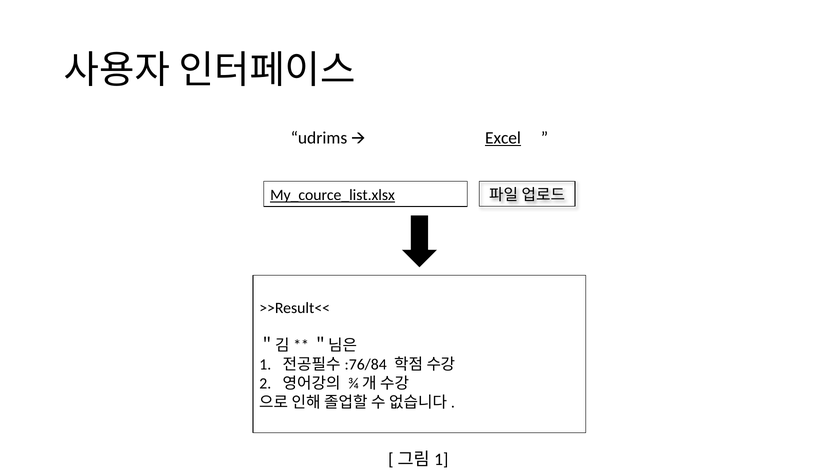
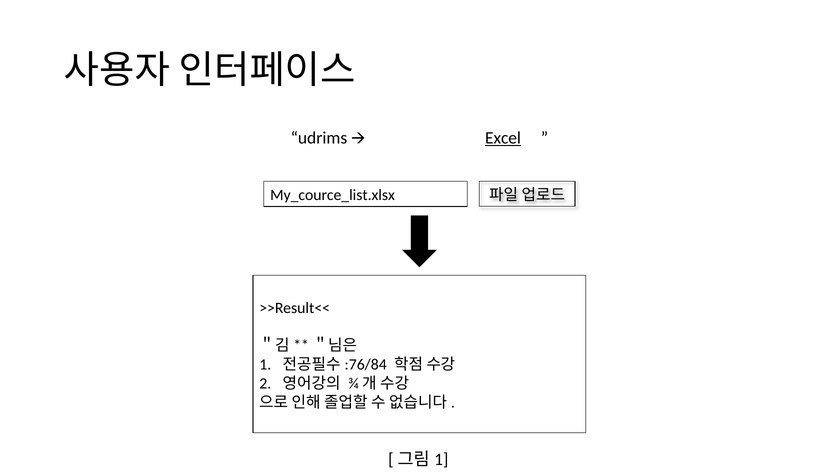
My_cource_list.xlsx underline: present -> none
